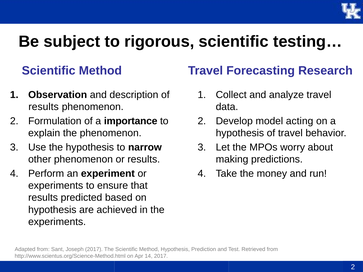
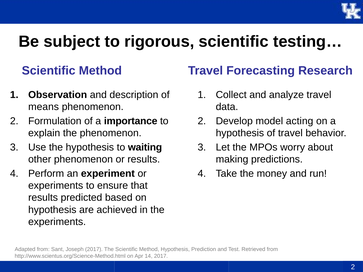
results at (44, 107): results -> means
narrow: narrow -> waiting
